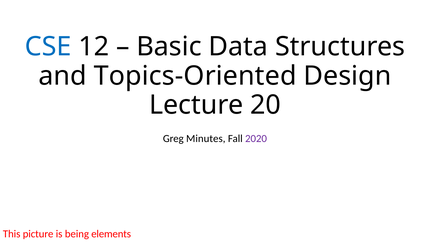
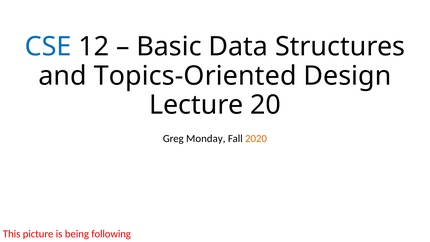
Minutes: Minutes -> Monday
2020 colour: purple -> orange
elements: elements -> following
